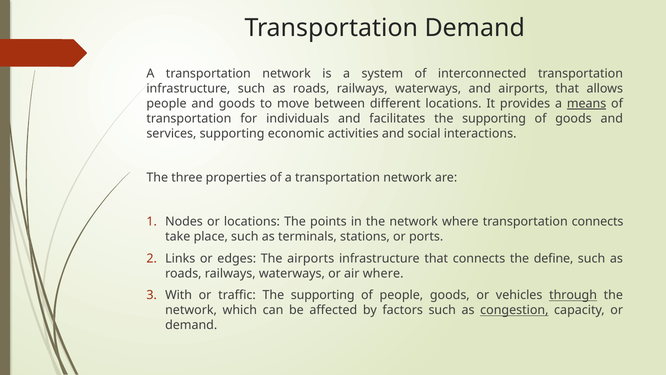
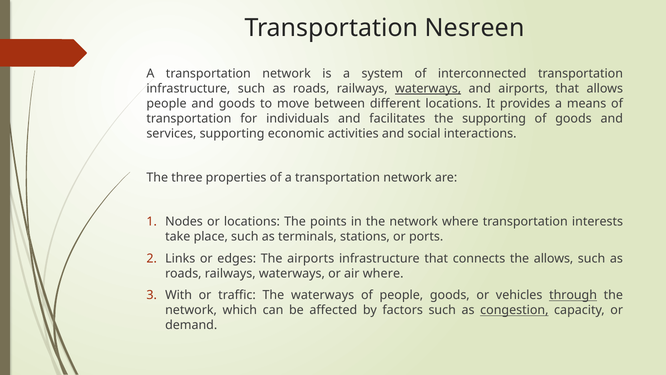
Transportation Demand: Demand -> Nesreen
waterways at (428, 89) underline: none -> present
means underline: present -> none
transportation connects: connects -> interests
the define: define -> allows
traffic The supporting: supporting -> waterways
